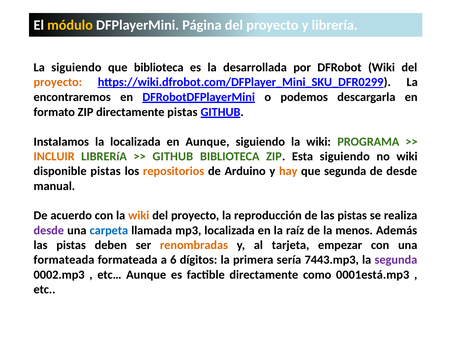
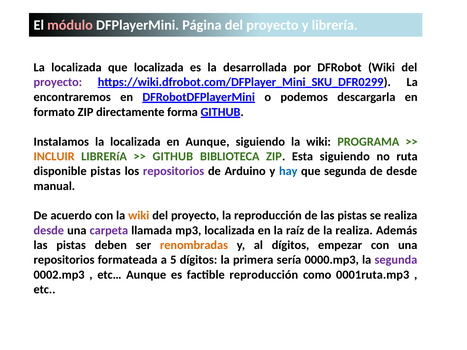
módulo colour: yellow -> pink
siguiendo at (76, 67): siguiendo -> localizada
que biblioteca: biblioteca -> localizada
proyecto at (58, 82) colour: orange -> purple
directamente pistas: pistas -> forma
no wiki: wiki -> ruta
repositorios at (174, 171) colour: orange -> purple
hay colour: orange -> blue
carpeta colour: blue -> purple
la menos: menos -> realiza
al tarjeta: tarjeta -> dígitos
formateada at (64, 260): formateada -> repositorios
6: 6 -> 5
7443.mp3: 7443.mp3 -> 0000.mp3
factible directamente: directamente -> reproducción
0001está.mp3: 0001está.mp3 -> 0001ruta.mp3
